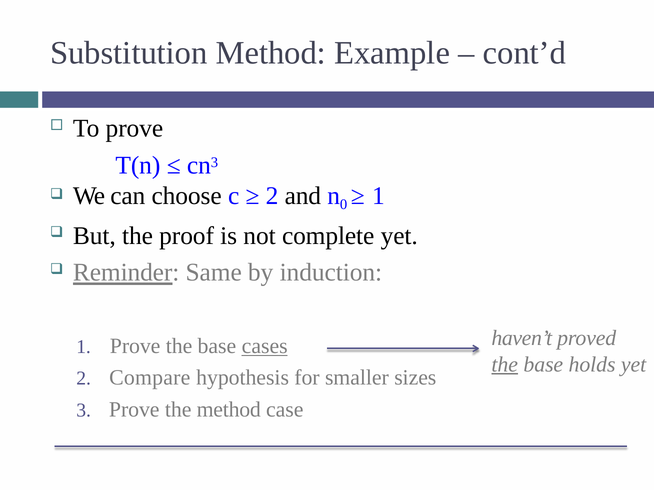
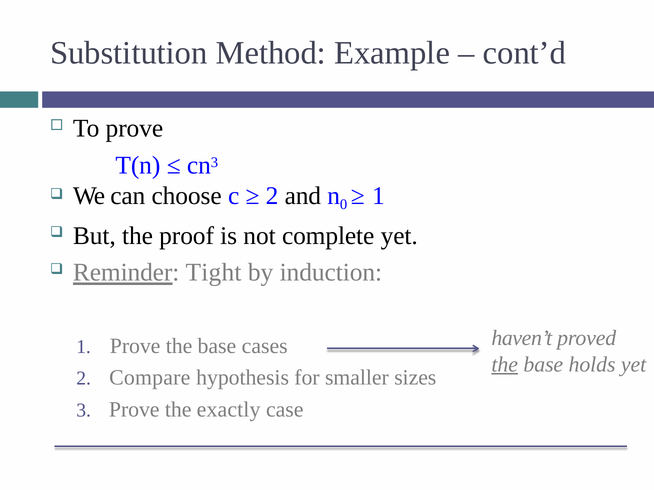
Same: Same -> Tight
cases underline: present -> none
the method: method -> exactly
